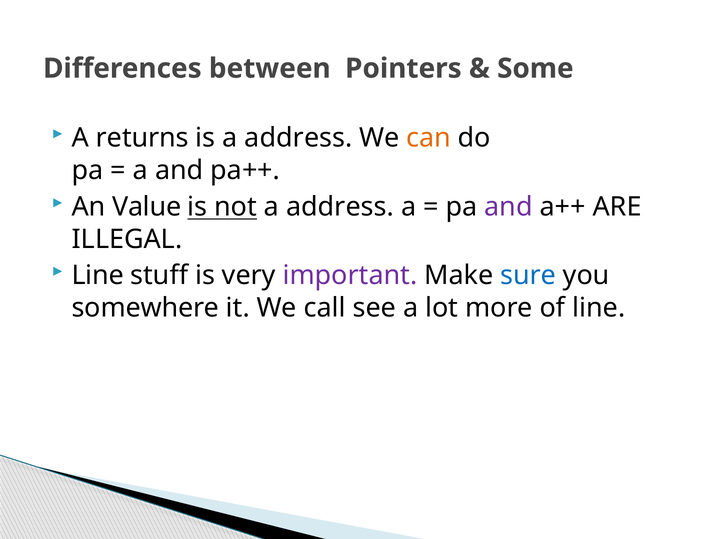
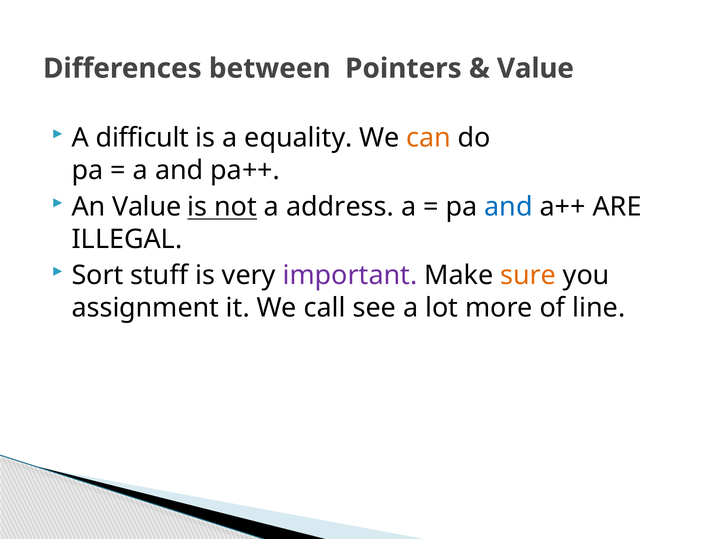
Some at (535, 68): Some -> Value
returns: returns -> difficult
is a address: address -> equality
and at (508, 207) colour: purple -> blue
Line at (98, 276): Line -> Sort
sure colour: blue -> orange
somewhere: somewhere -> assignment
